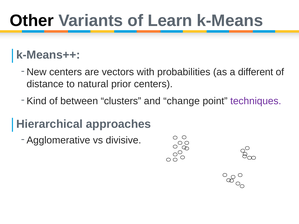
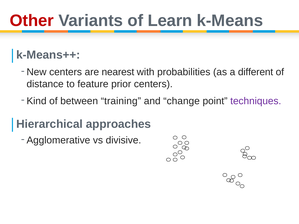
Other colour: black -> red
vectors: vectors -> nearest
natural: natural -> feature
clusters: clusters -> training
